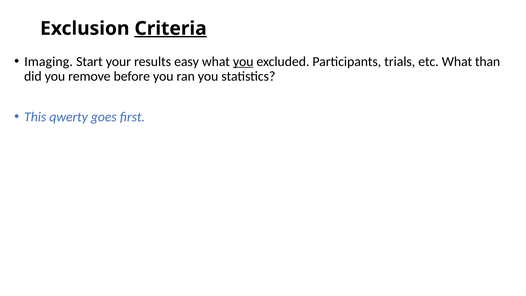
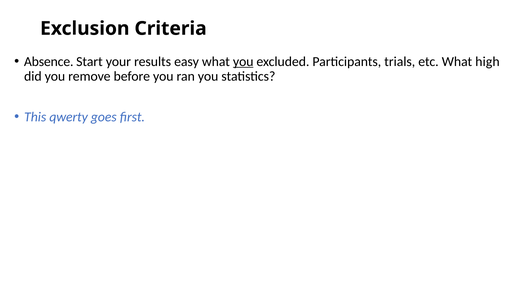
Criteria underline: present -> none
Imaging: Imaging -> Absence
than: than -> high
